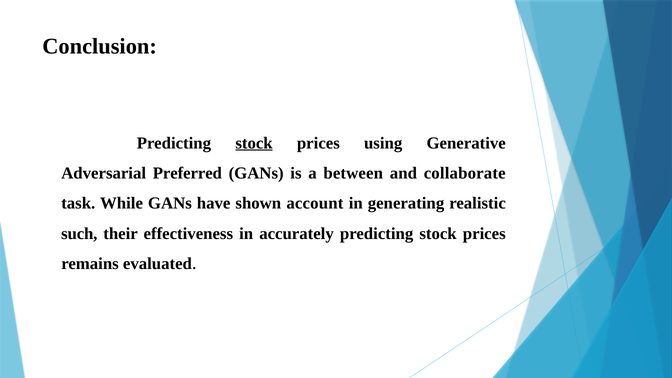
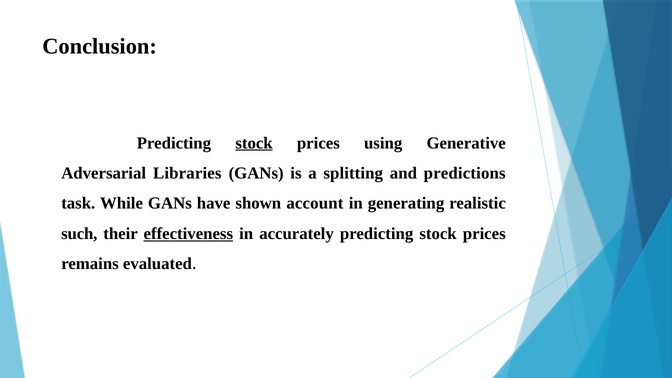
Preferred: Preferred -> Libraries
between: between -> splitting
collaborate: collaborate -> predictions
effectiveness underline: none -> present
